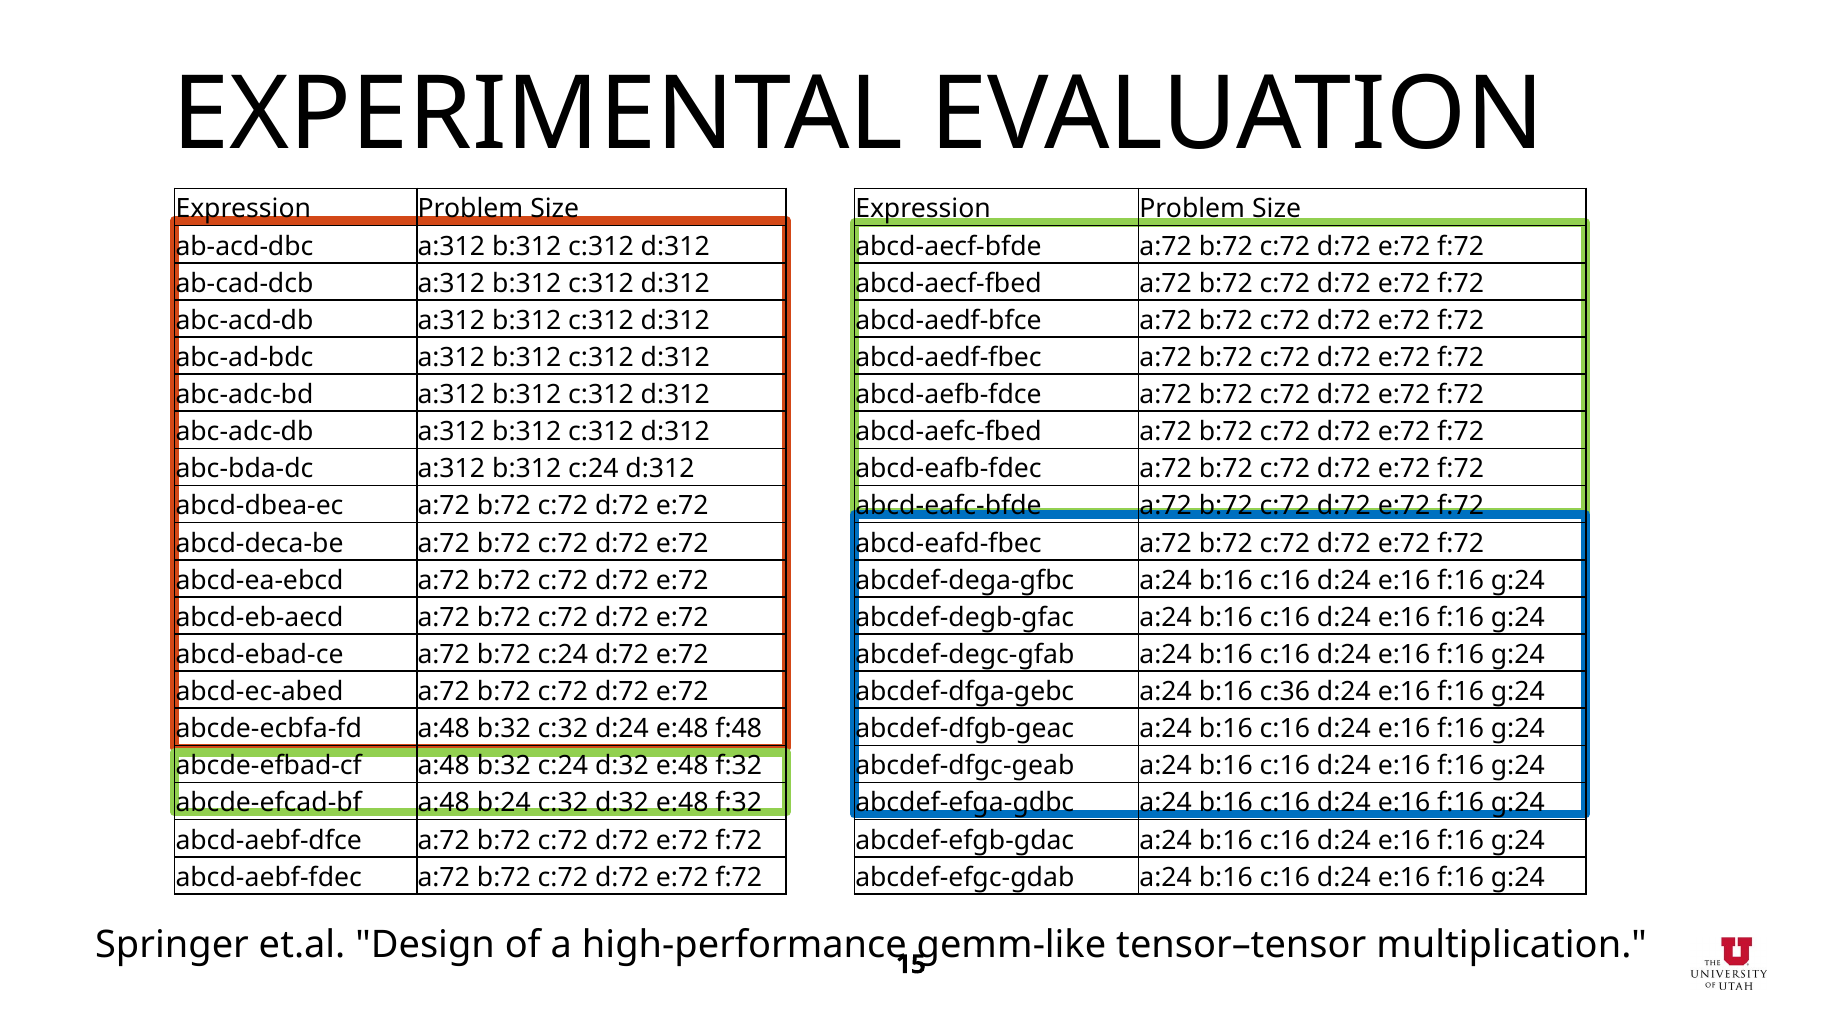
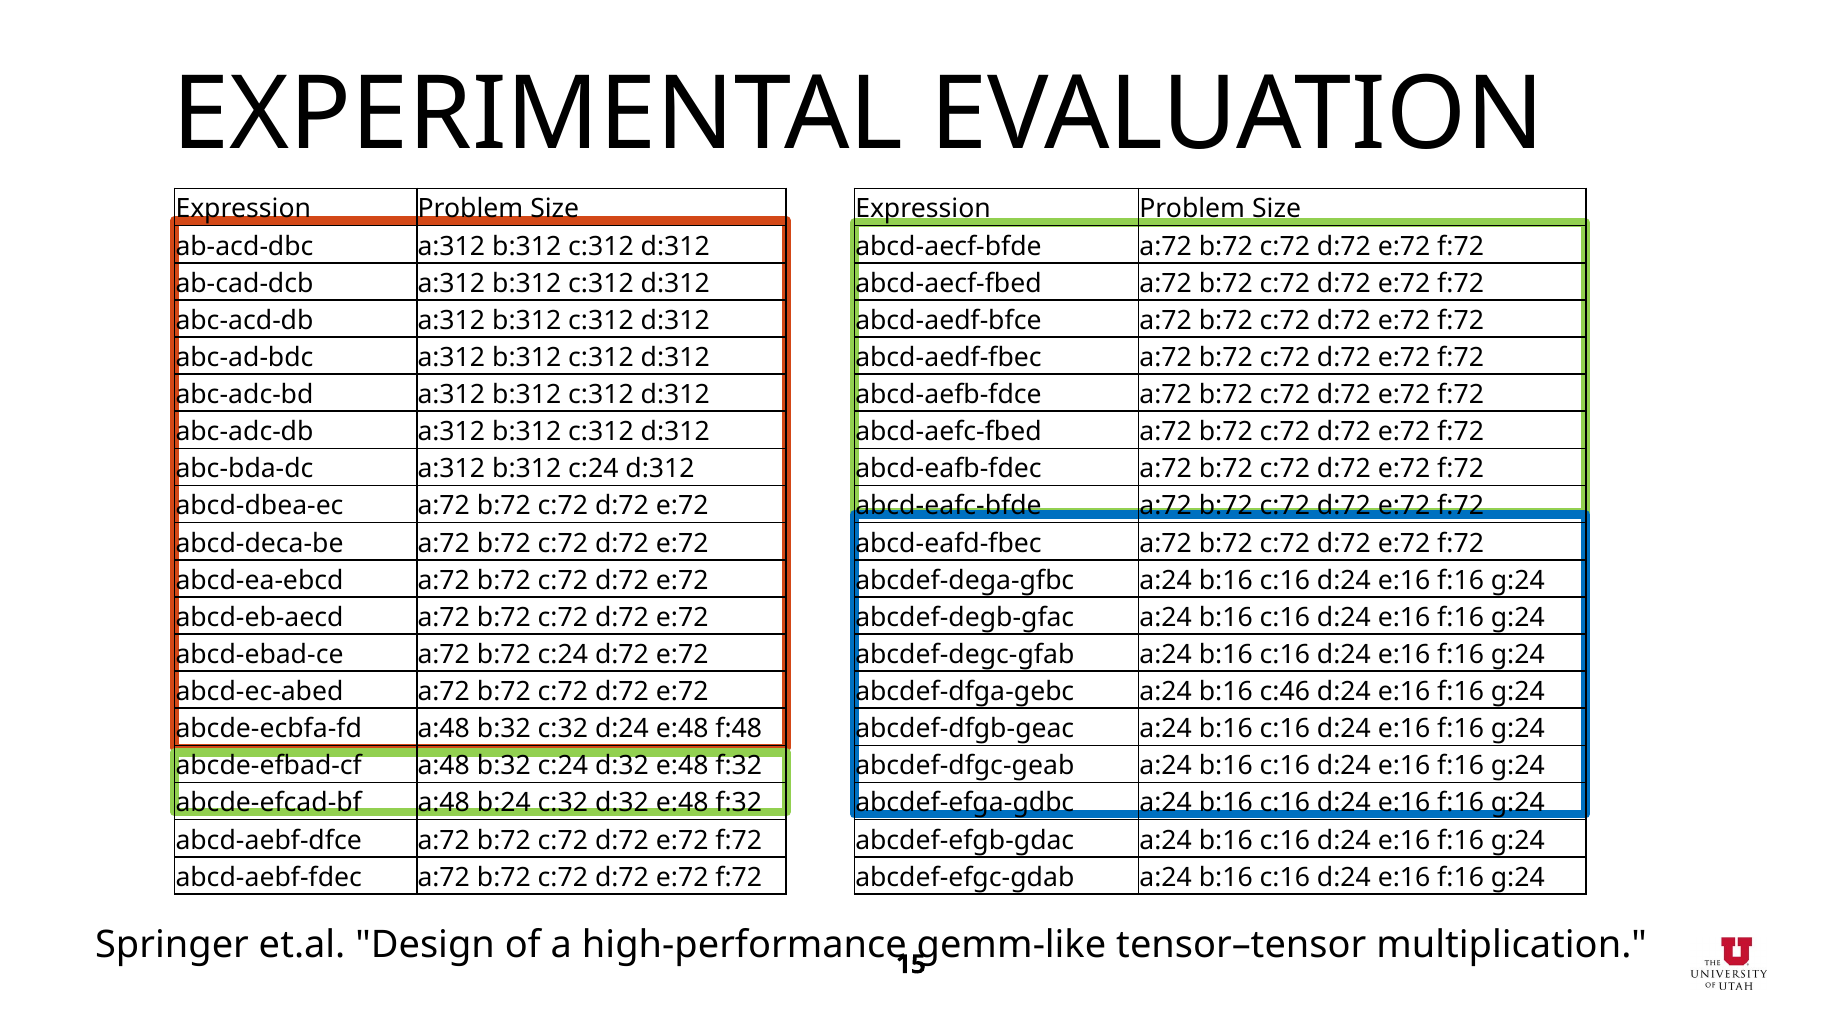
c:36: c:36 -> c:46
